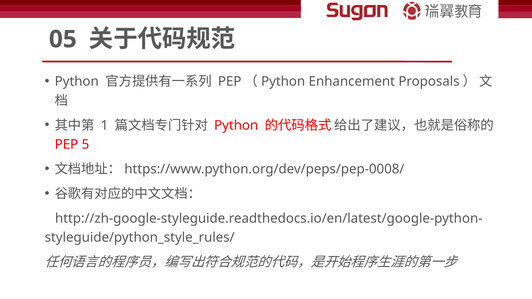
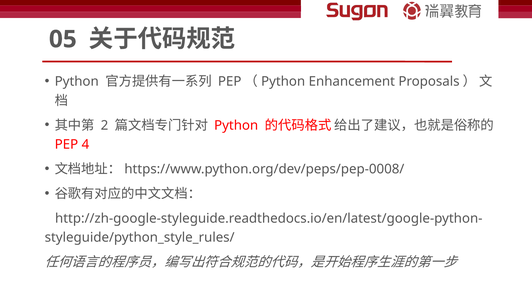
1: 1 -> 2
5: 5 -> 4
